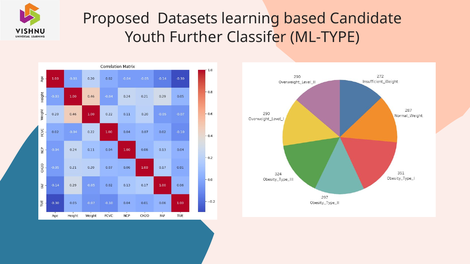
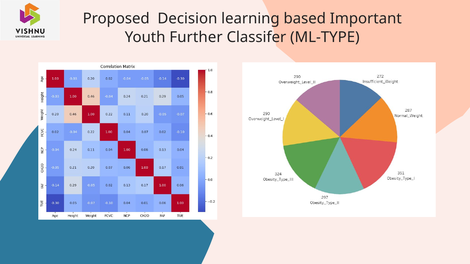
Datasets: Datasets -> Decision
Candidate: Candidate -> Important
